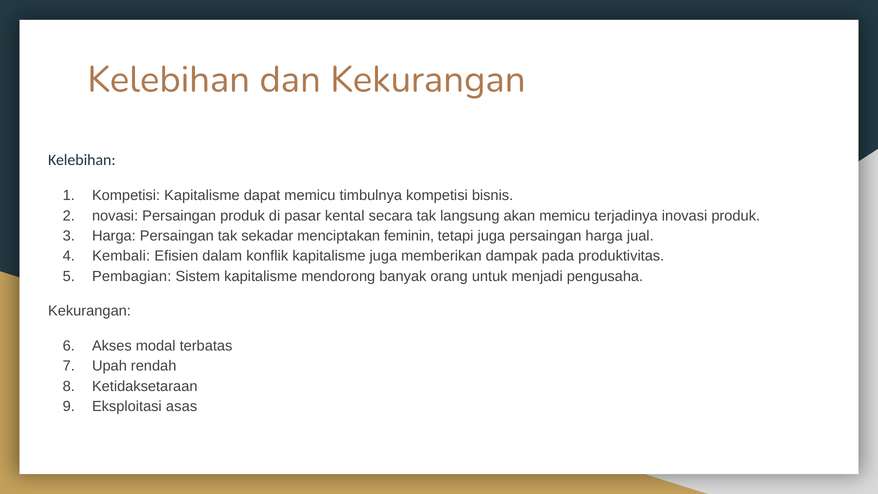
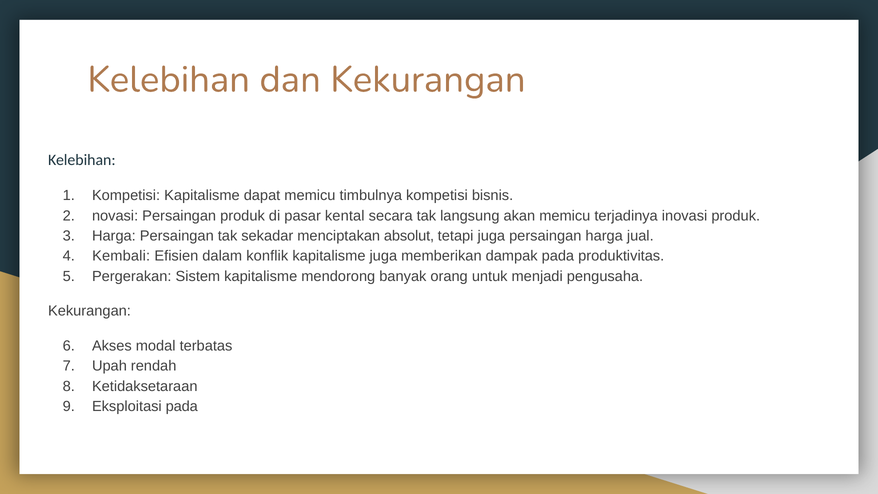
feminin: feminin -> absolut
Pembagian: Pembagian -> Pergerakan
Eksploitasi asas: asas -> pada
